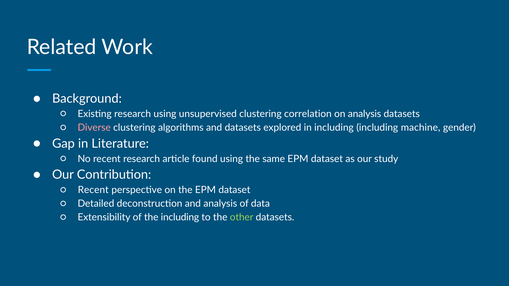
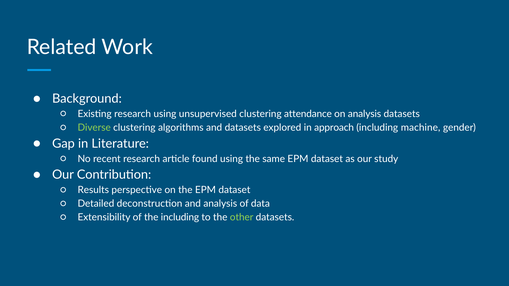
correlation: correlation -> attendance
Diverse colour: pink -> light green
in including: including -> approach
Recent at (93, 190): Recent -> Results
